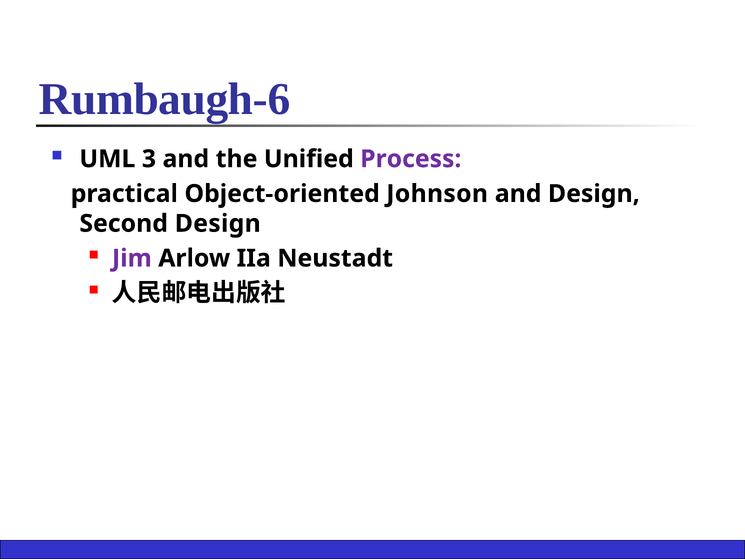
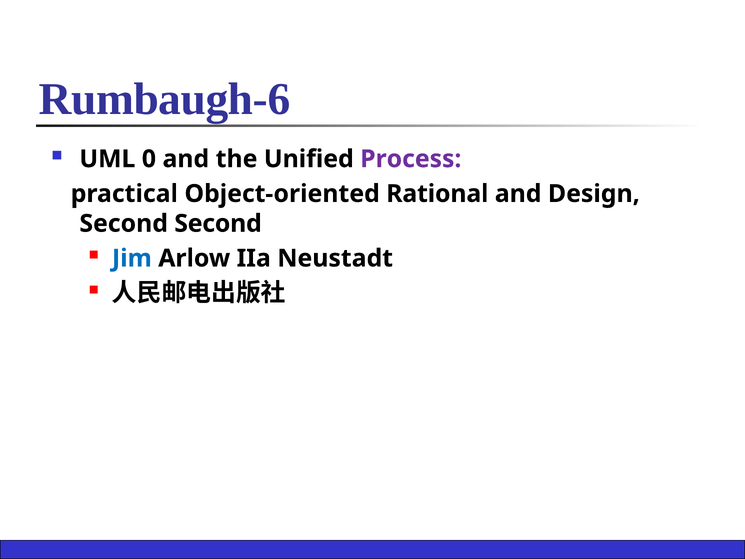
3: 3 -> 0
Johnson: Johnson -> Rational
Second Design: Design -> Second
Jim colour: purple -> blue
